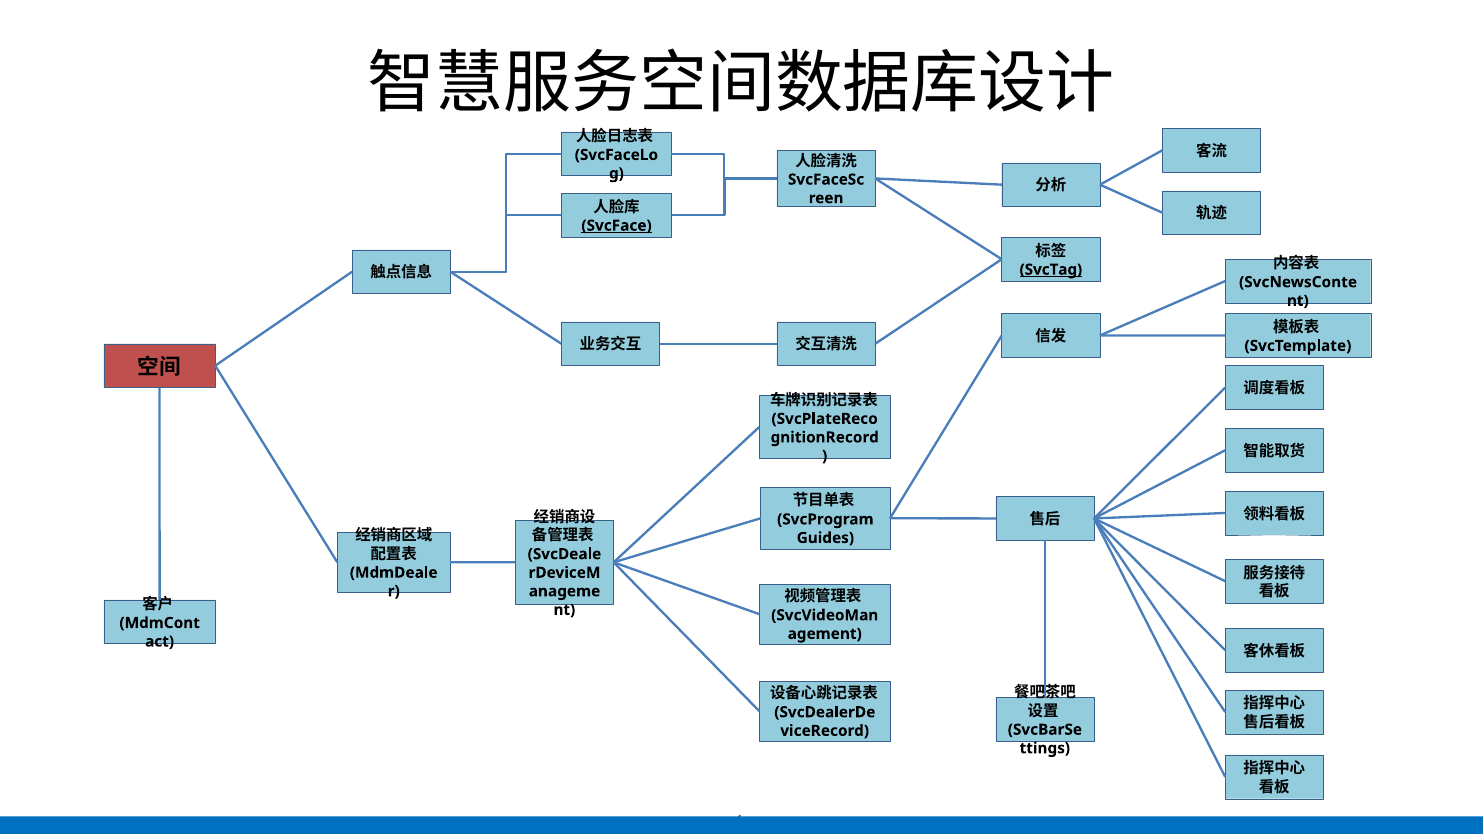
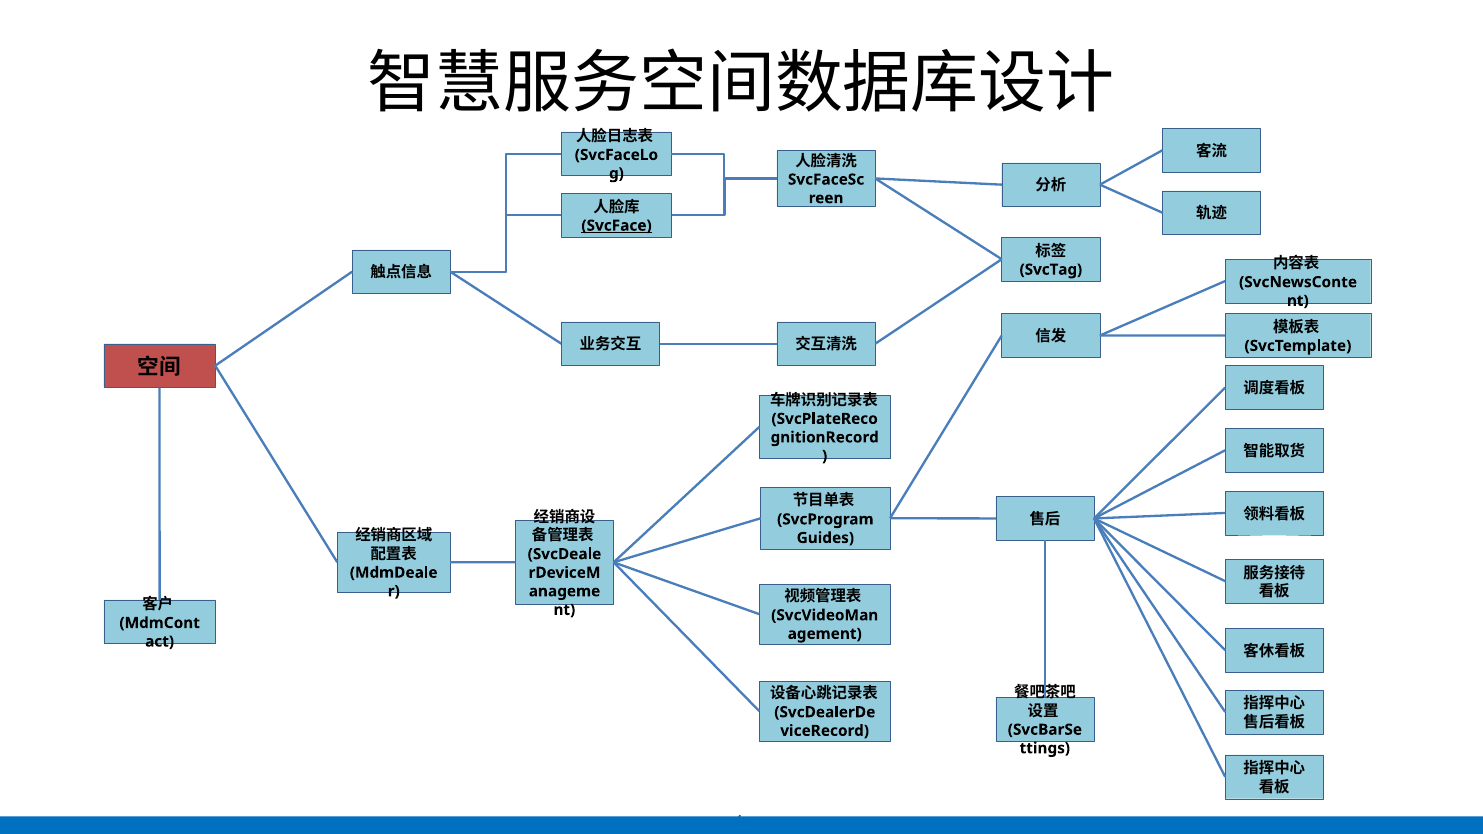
SvcTag underline: present -> none
